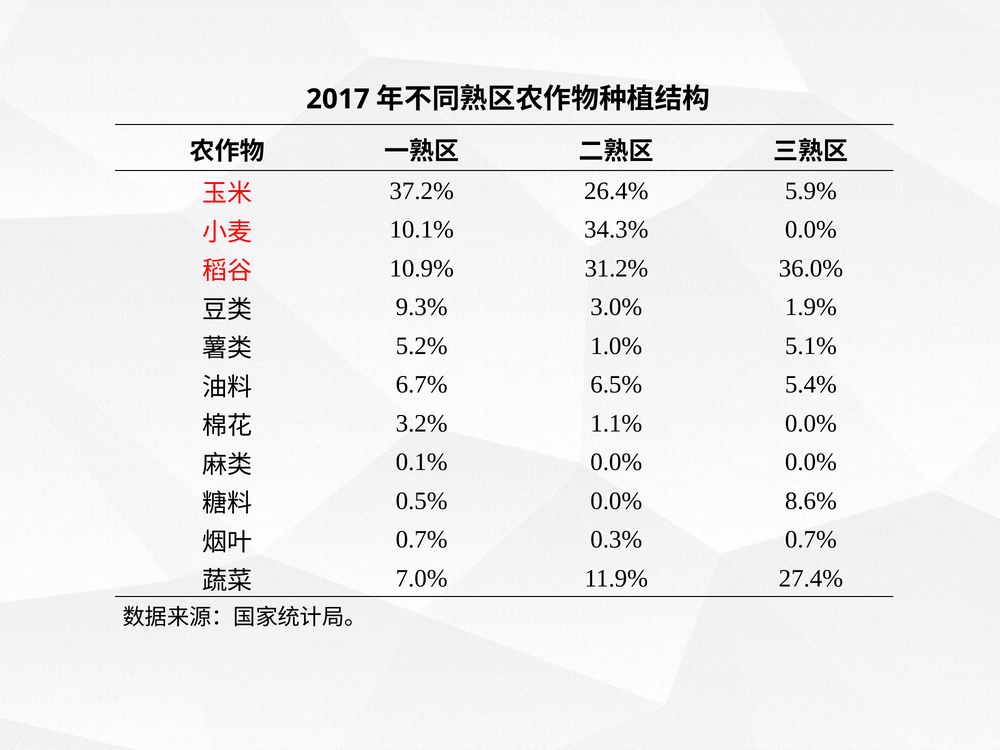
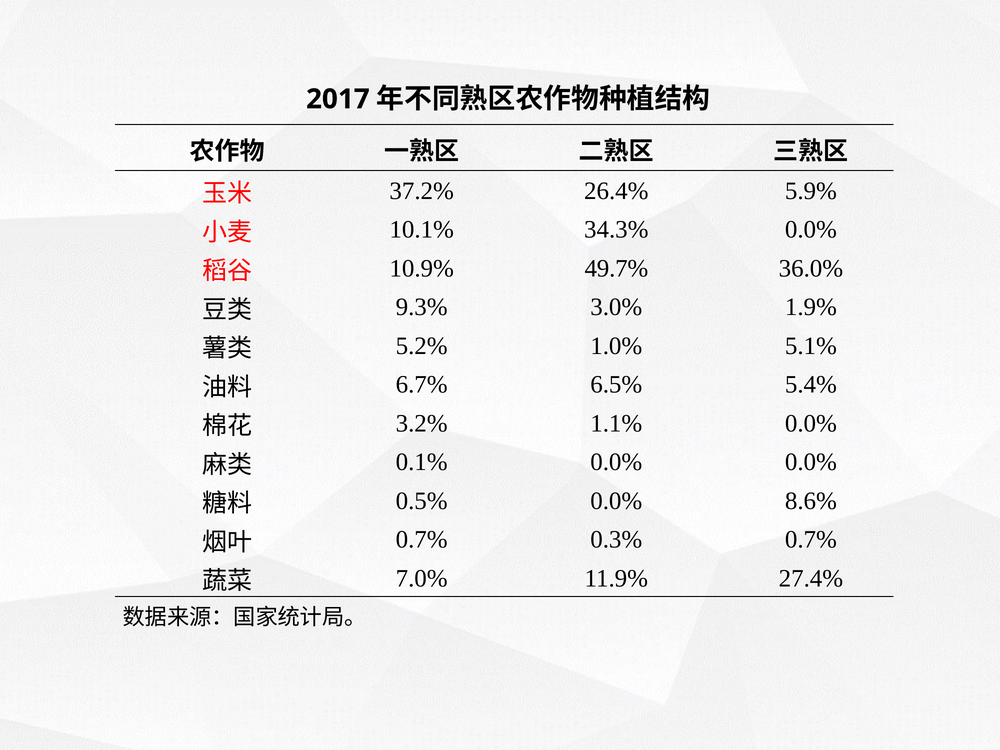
31.2%: 31.2% -> 49.7%
